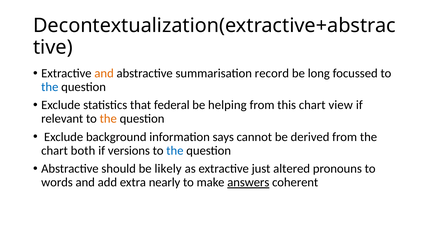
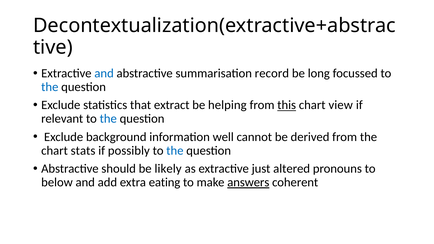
and at (104, 73) colour: orange -> blue
federal: federal -> extract
this underline: none -> present
the at (108, 119) colour: orange -> blue
says: says -> well
both: both -> stats
versions: versions -> possibly
words: words -> below
nearly: nearly -> eating
